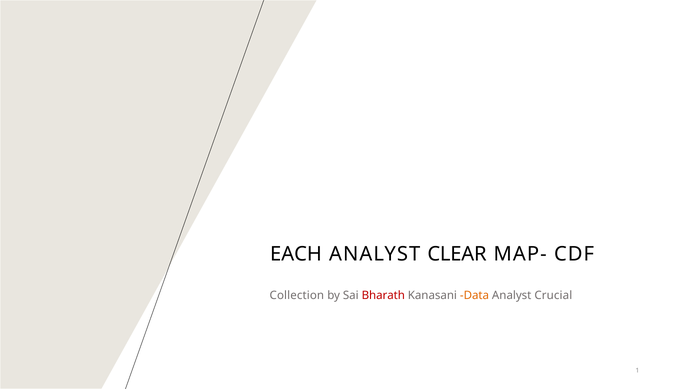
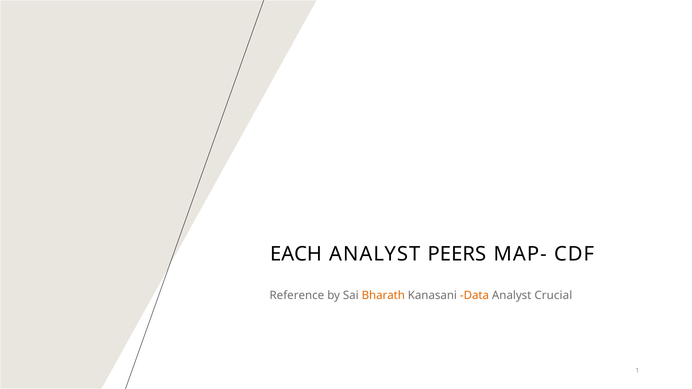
CLEAR: CLEAR -> PEERS
Collection: Collection -> Reference
Bharath colour: red -> orange
